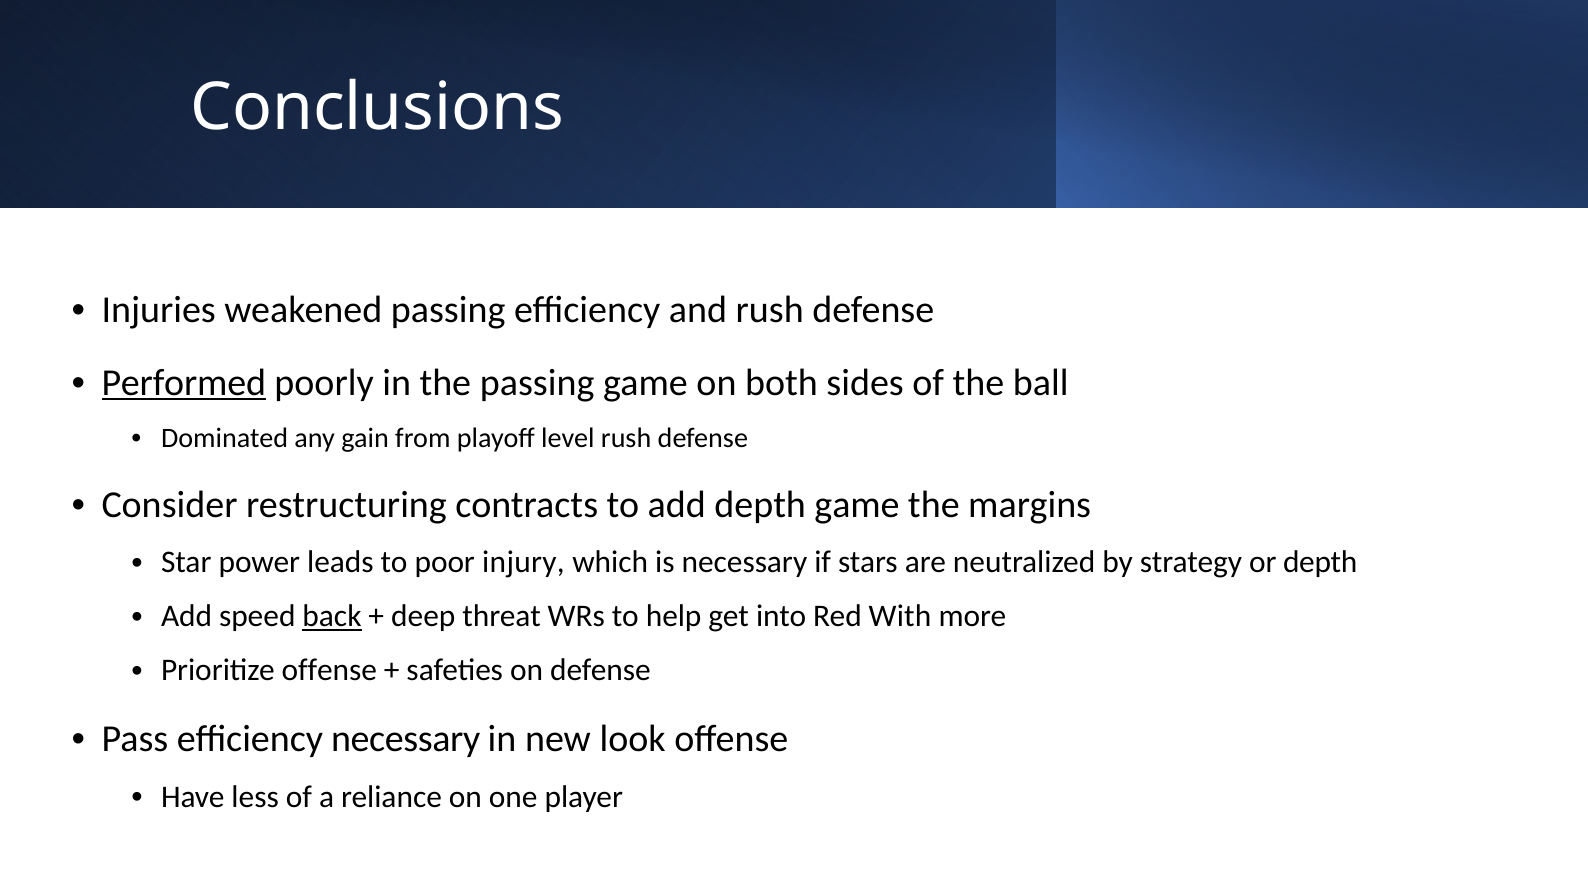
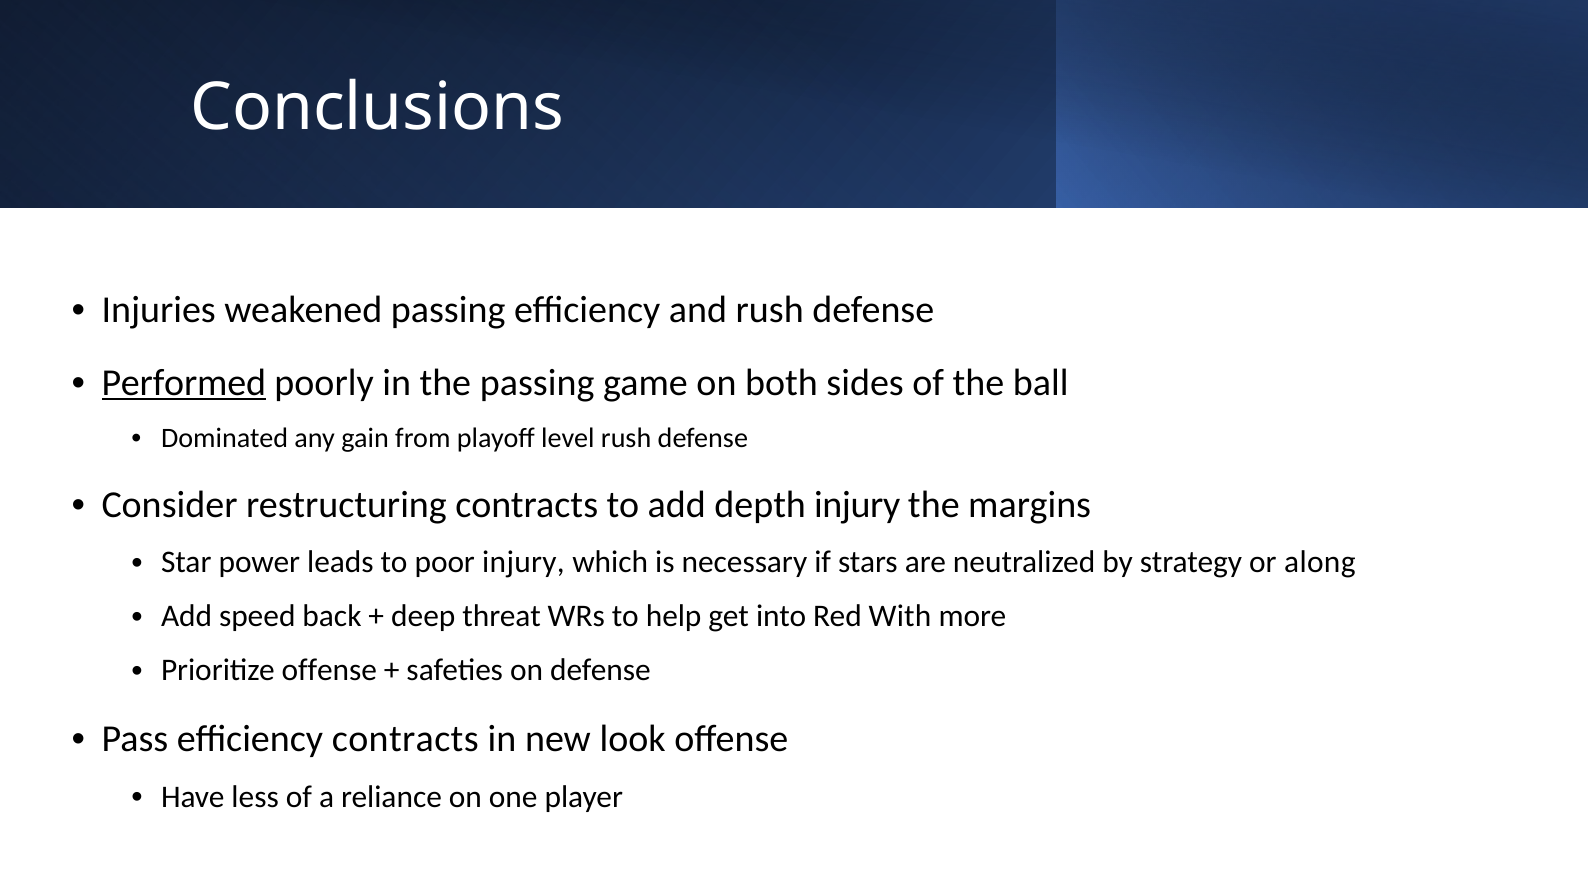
depth game: game -> injury
or depth: depth -> along
back underline: present -> none
efficiency necessary: necessary -> contracts
